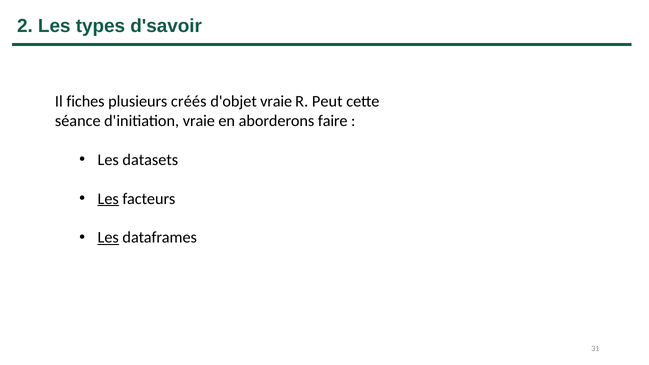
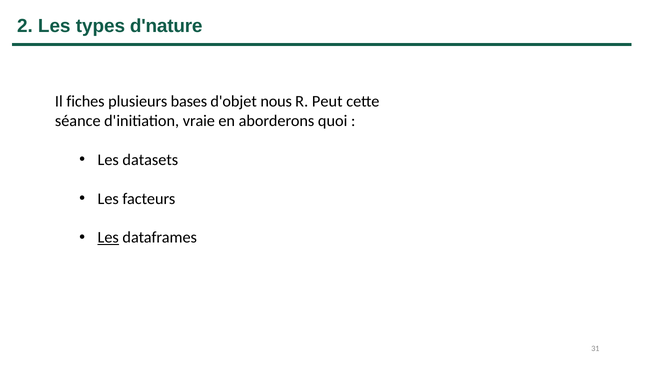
d'savoir: d'savoir -> d'nature
créés: créés -> bases
d'objet vraie: vraie -> nous
faire: faire -> quoi
Les at (108, 199) underline: present -> none
